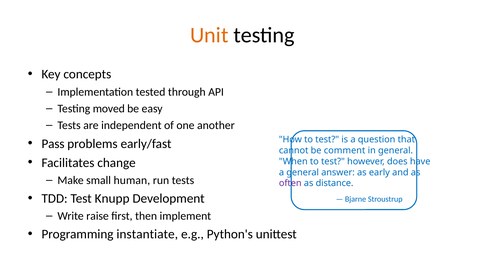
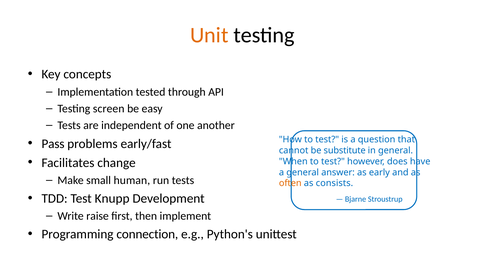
moved: moved -> screen
comment: comment -> substitute
often colour: purple -> orange
distance: distance -> consists
instantiate: instantiate -> connection
